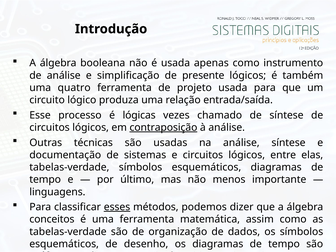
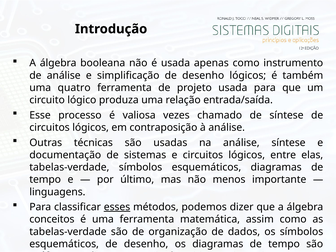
simplificação de presente: presente -> desenho
lógicas: lógicas -> valiosa
contraposição underline: present -> none
